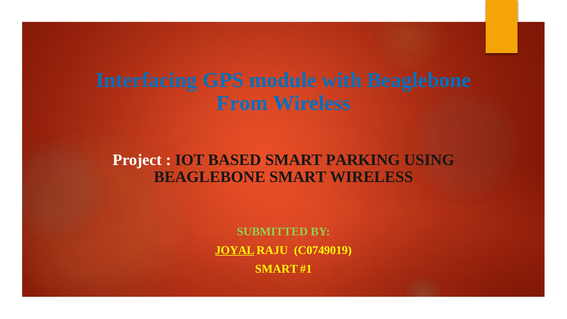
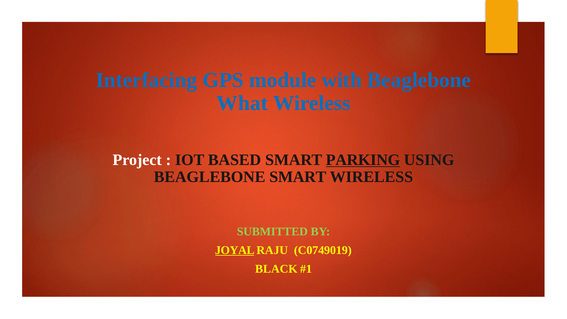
From: From -> What
PARKING underline: none -> present
SMART at (276, 269): SMART -> BLACK
